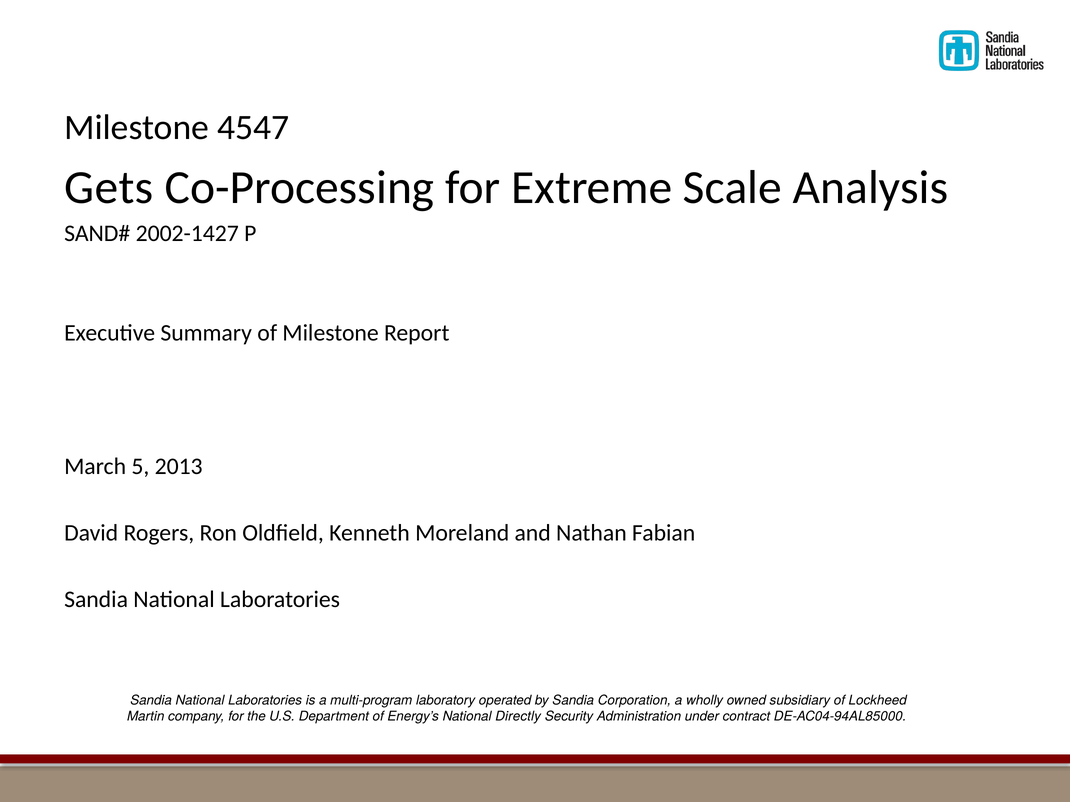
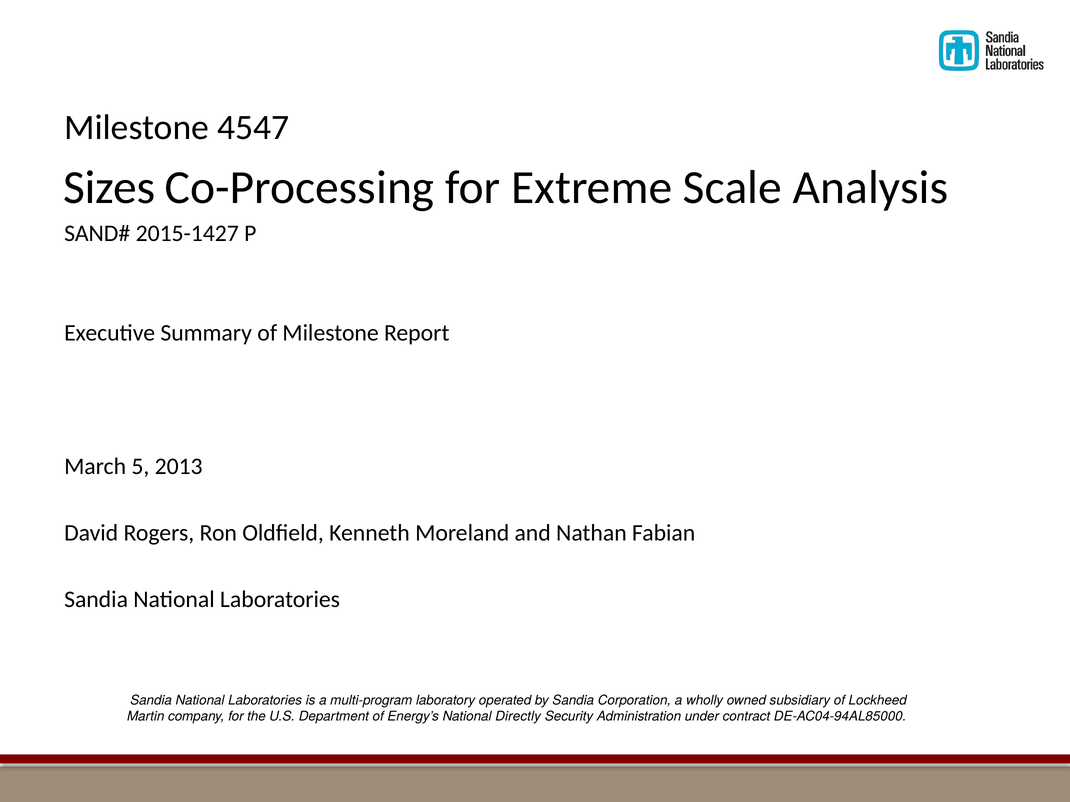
Gets: Gets -> Sizes
2002-1427: 2002-1427 -> 2015-1427
